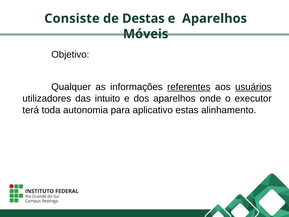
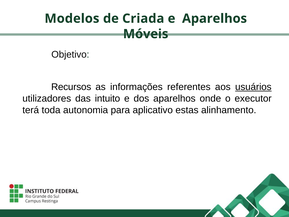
Consiste: Consiste -> Modelos
Destas: Destas -> Criada
Qualquer: Qualquer -> Recursos
referentes underline: present -> none
